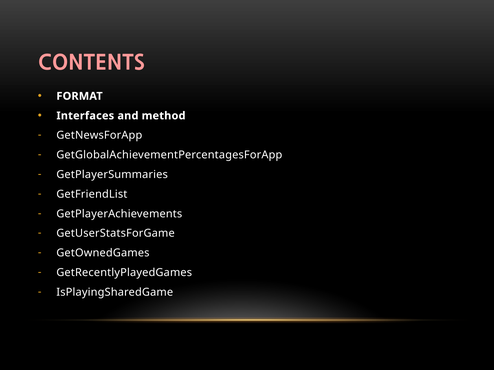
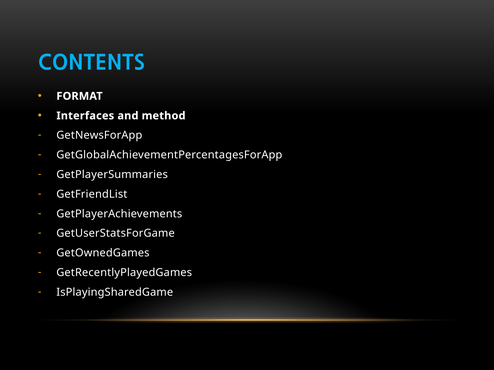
CONTENTS colour: pink -> light blue
